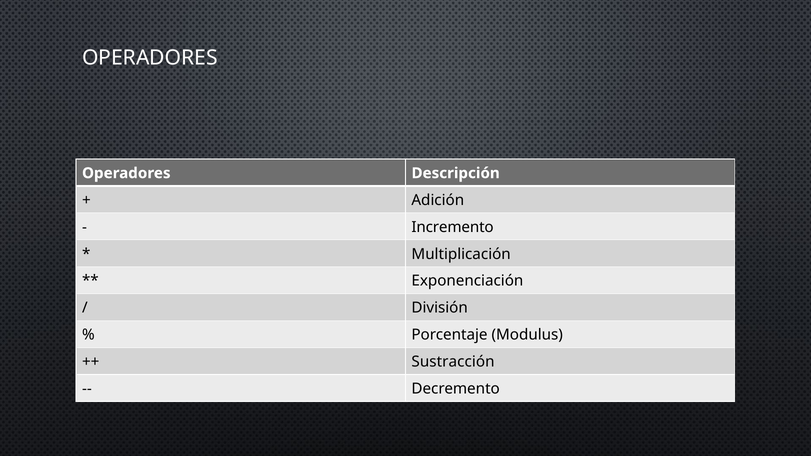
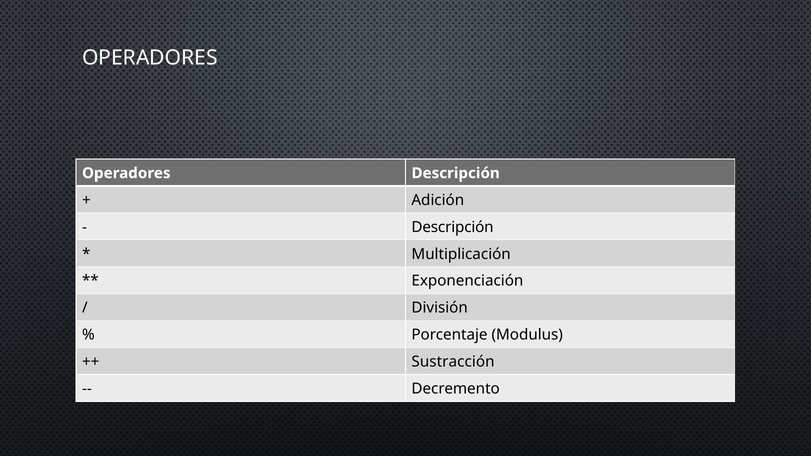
Incremento at (453, 227): Incremento -> Descripción
